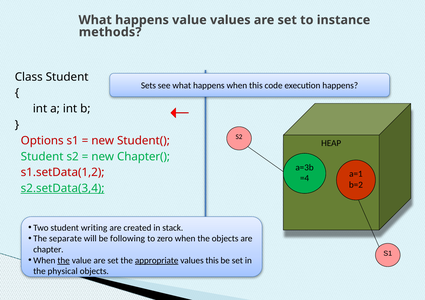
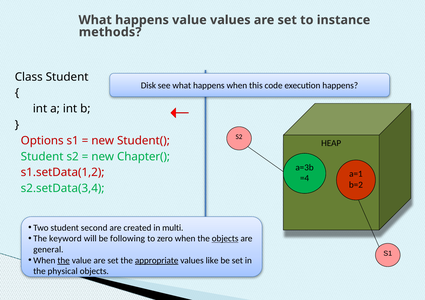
Sets: Sets -> Disk
s2.setData(3,4 underline: present -> none
writing: writing -> second
stack: stack -> multi
separate: separate -> keyword
objects at (225, 239) underline: none -> present
chapter: chapter -> general
values this: this -> like
